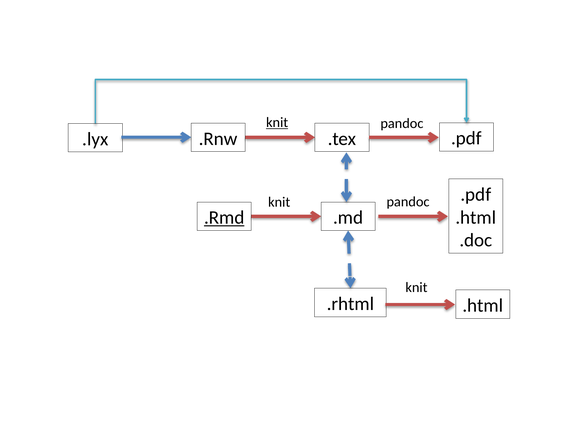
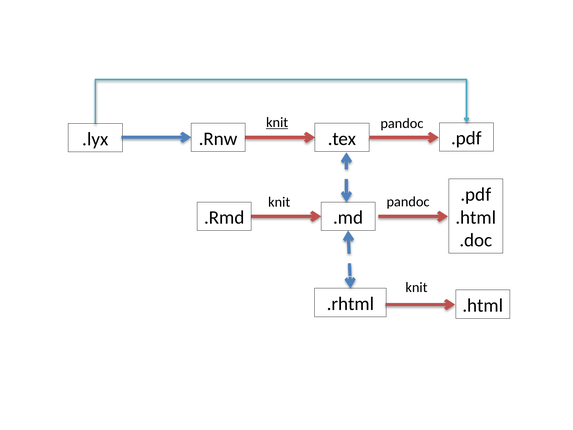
.Rmd underline: present -> none
